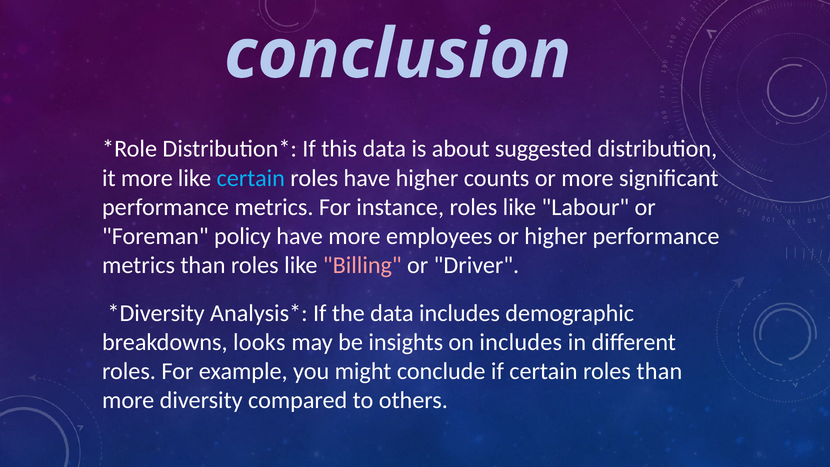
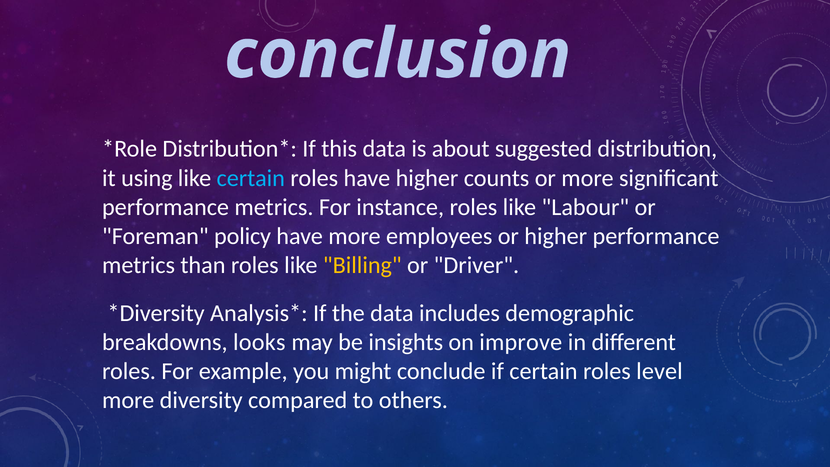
it more: more -> using
Billing colour: pink -> yellow
on includes: includes -> improve
roles than: than -> level
